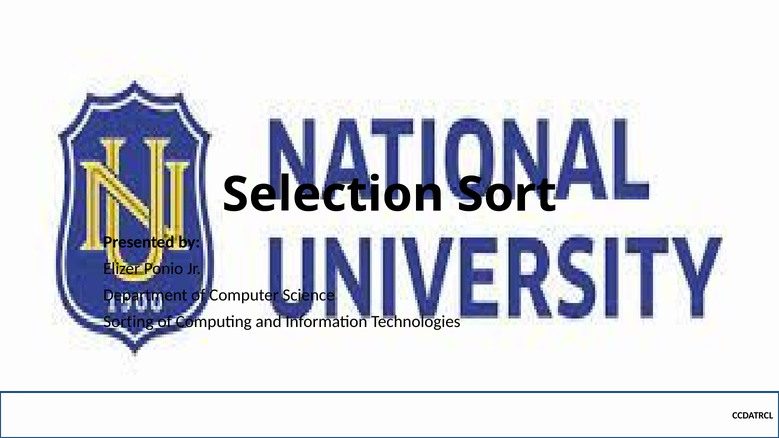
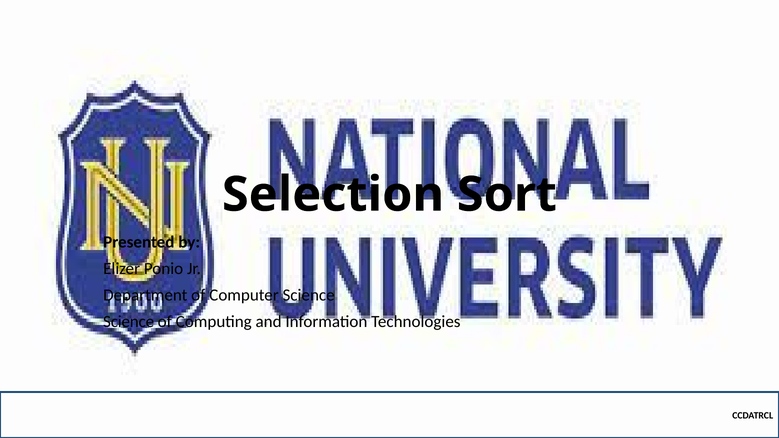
Sorting at (128, 322): Sorting -> Science
